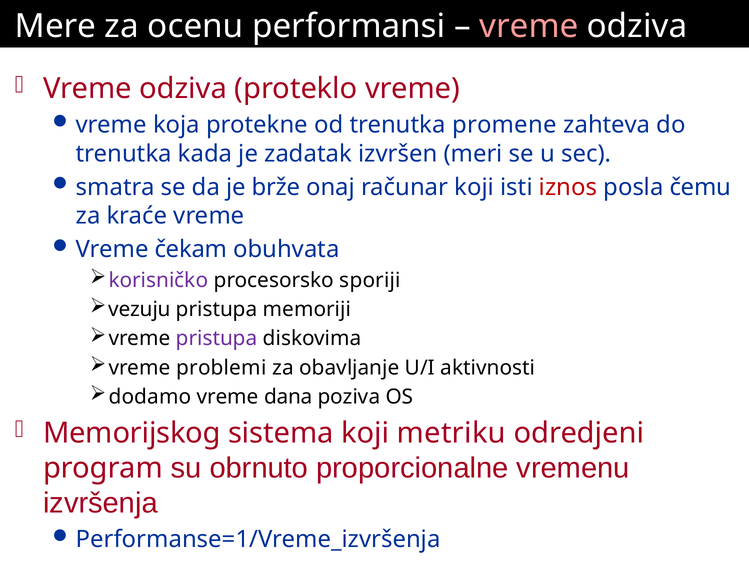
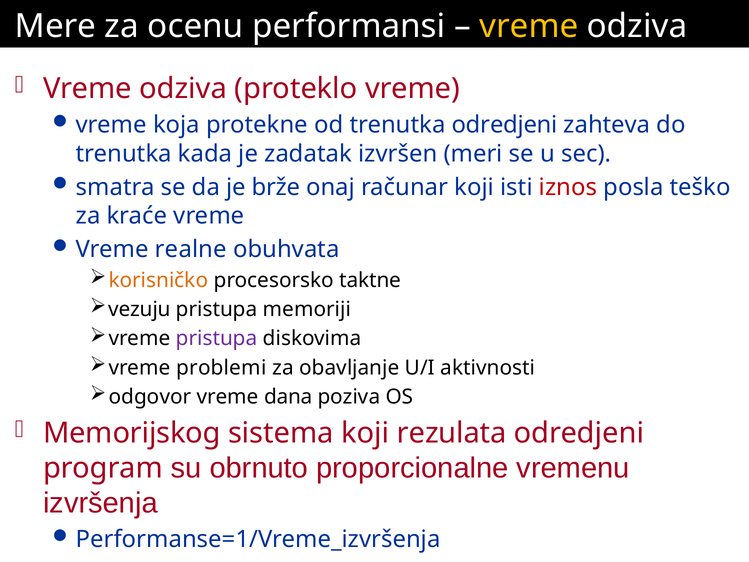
vreme at (529, 26) colour: pink -> yellow
trenutka promene: promene -> odredjeni
čemu: čemu -> teško
čekam: čekam -> realne
korisničko colour: purple -> orange
sporiji: sporiji -> taktne
dodamo: dodamo -> odgovor
metriku: metriku -> rezulata
